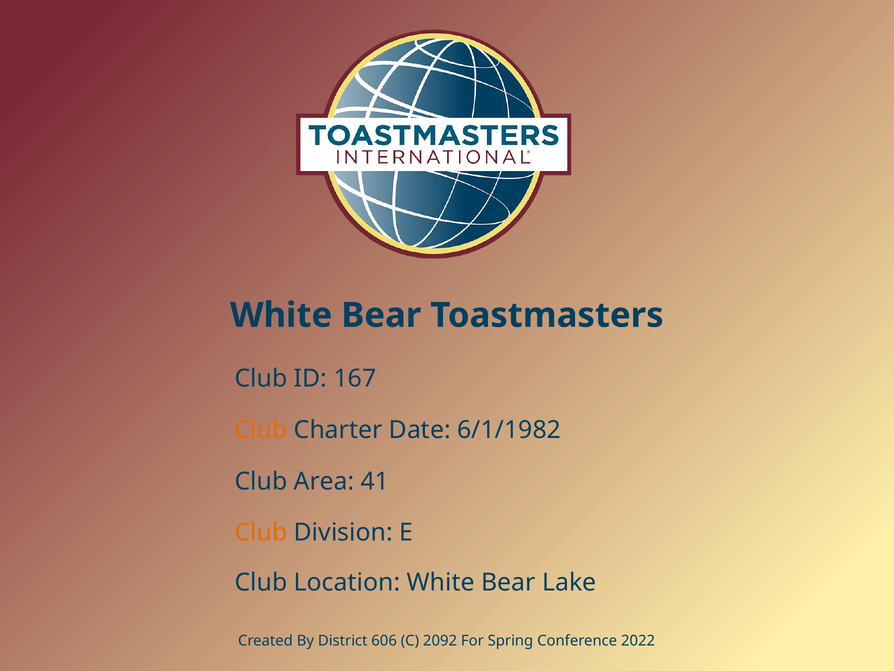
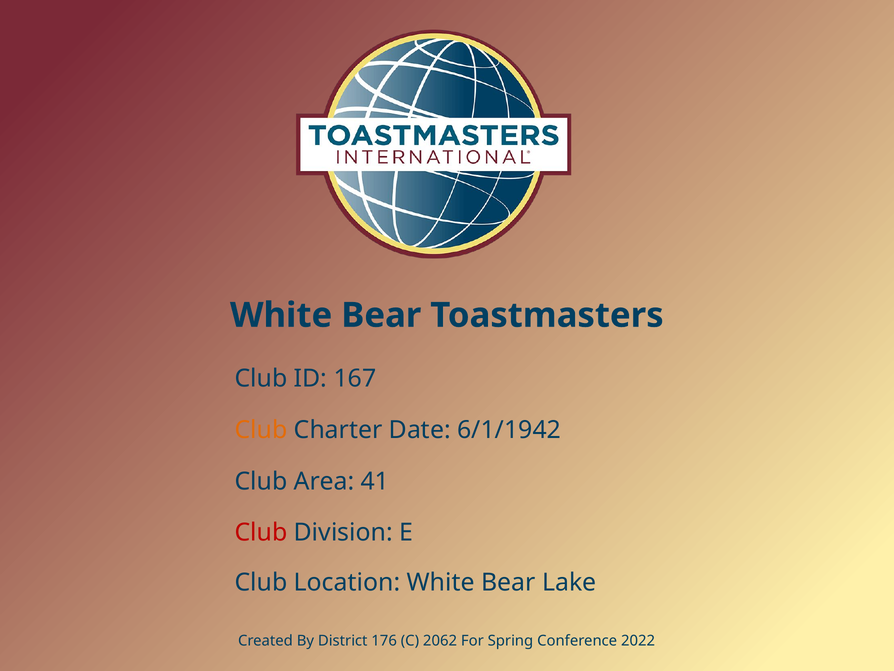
6/1/1982: 6/1/1982 -> 6/1/1942
Club at (261, 532) colour: orange -> red
606: 606 -> 176
2092: 2092 -> 2062
